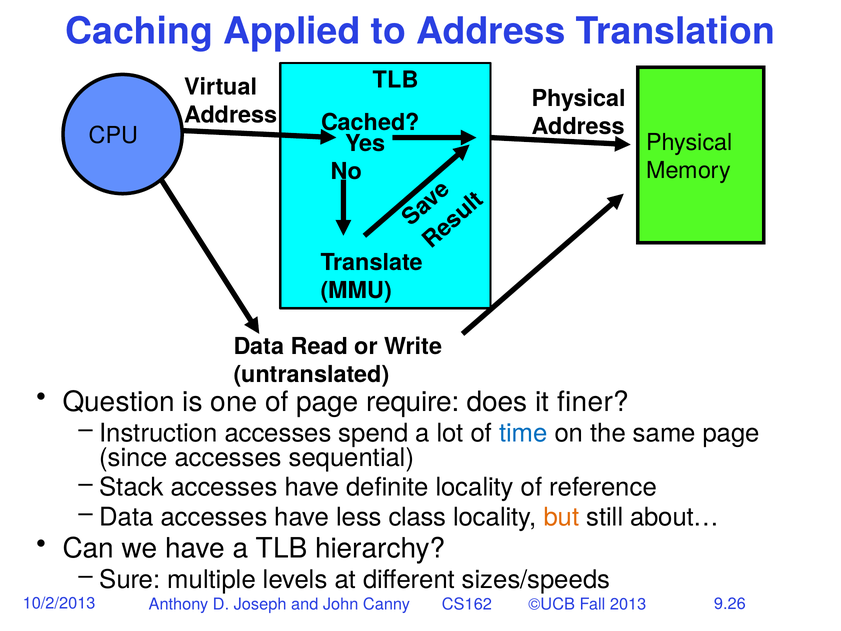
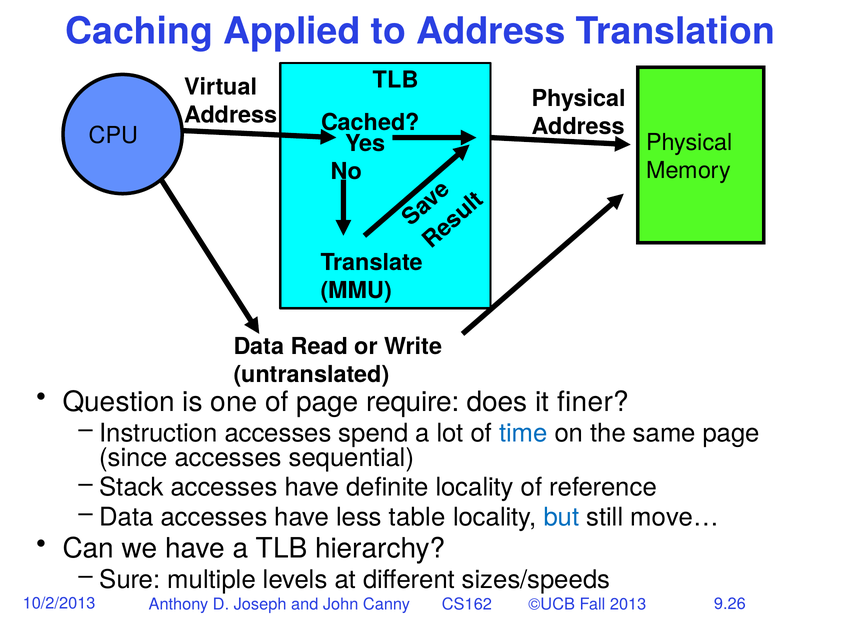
class: class -> table
but colour: orange -> blue
about…: about… -> move…
